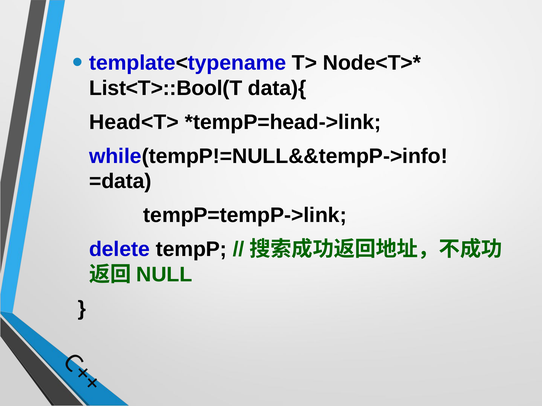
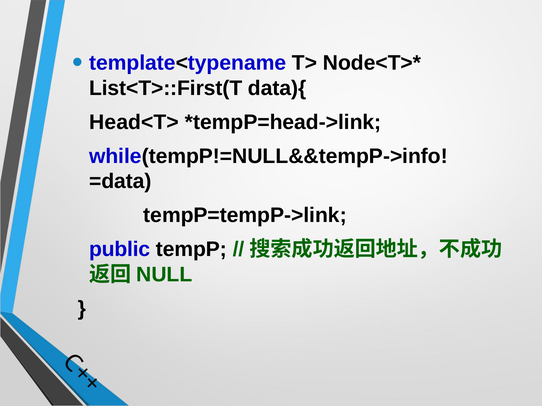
List<T>::Bool(T: List<T>::Bool(T -> List<T>::First(T
delete: delete -> public
